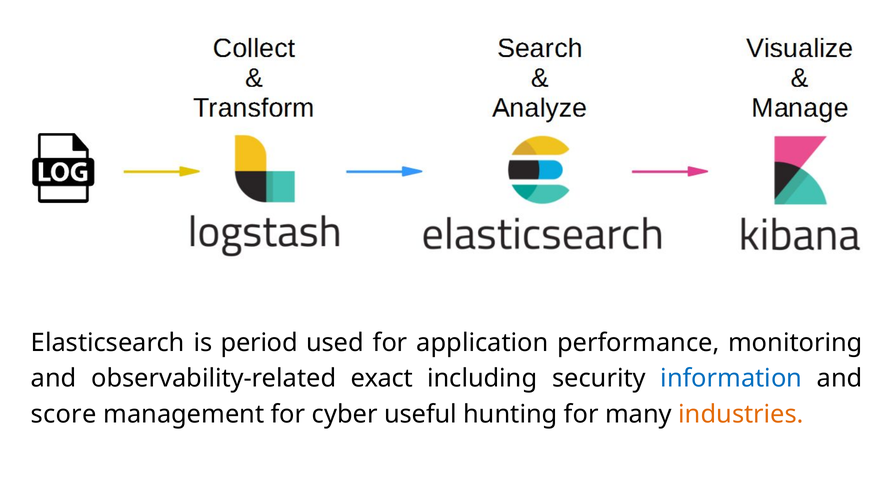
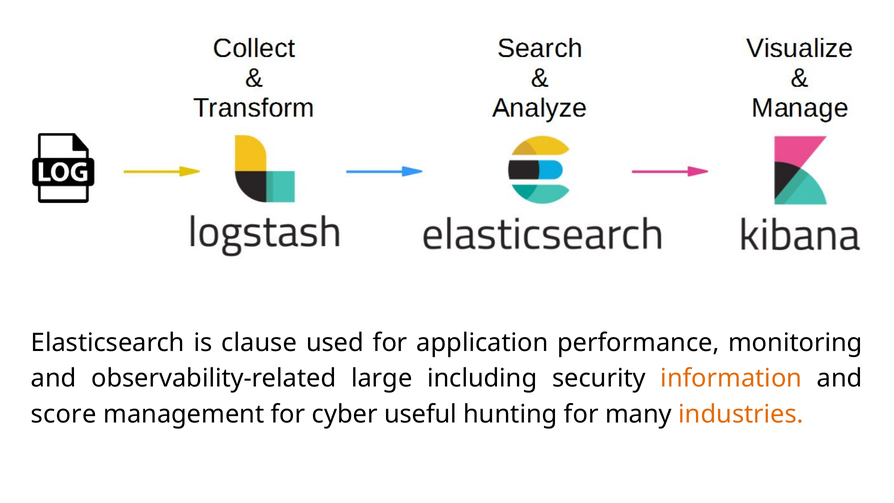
period: period -> clause
exact: exact -> large
information colour: blue -> orange
